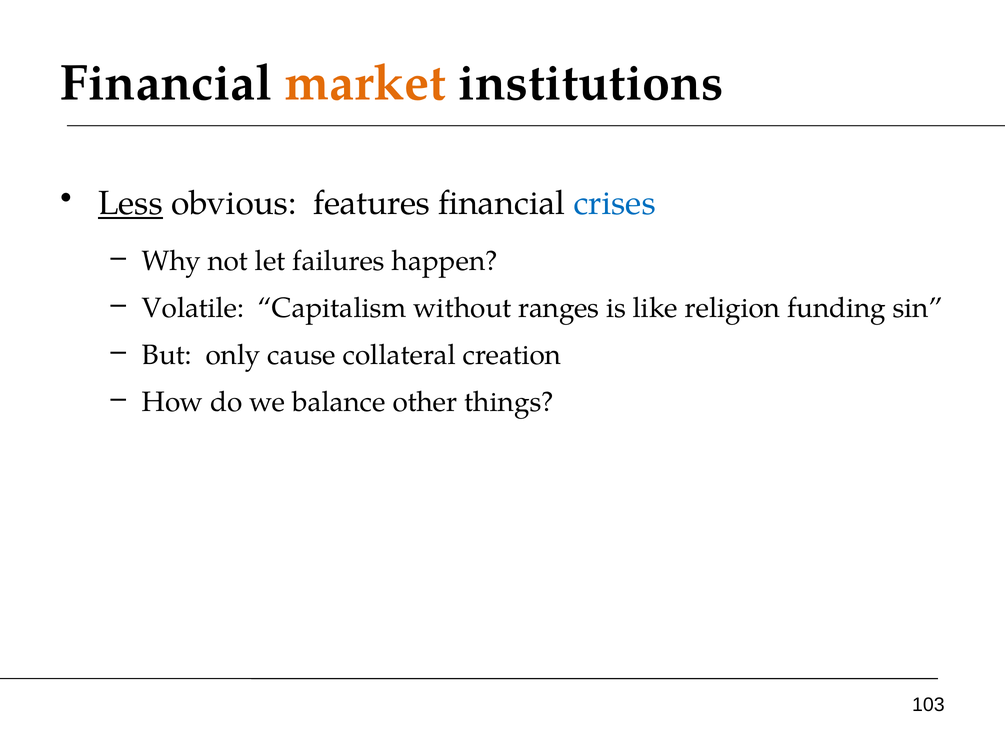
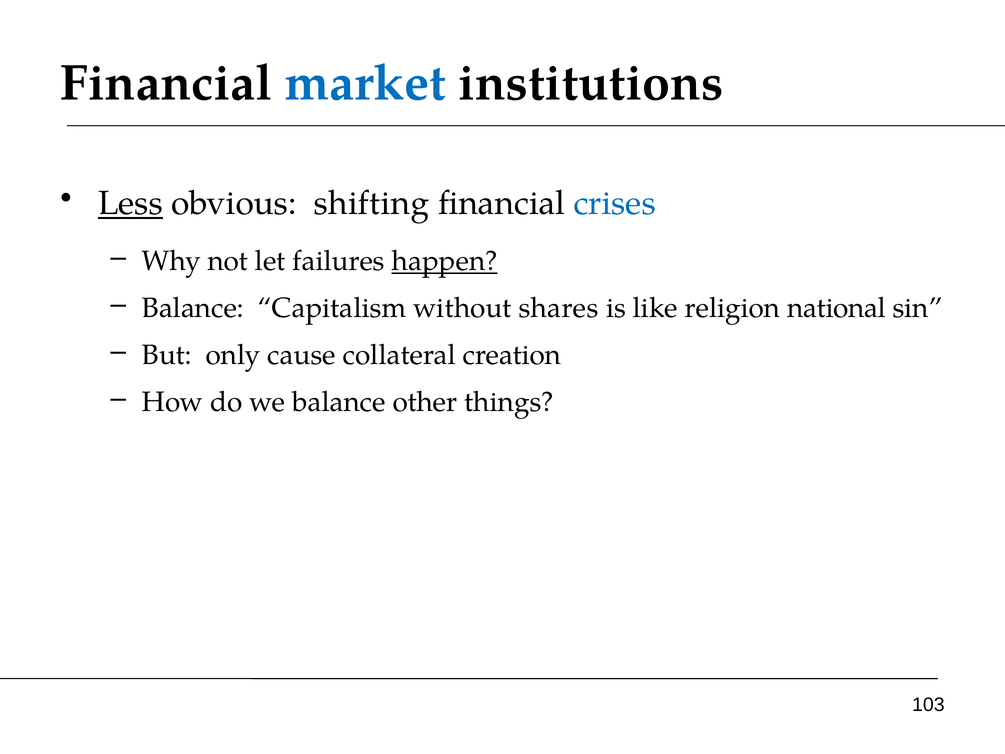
market colour: orange -> blue
features: features -> shifting
happen underline: none -> present
Volatile at (193, 308): Volatile -> Balance
ranges: ranges -> shares
funding: funding -> national
